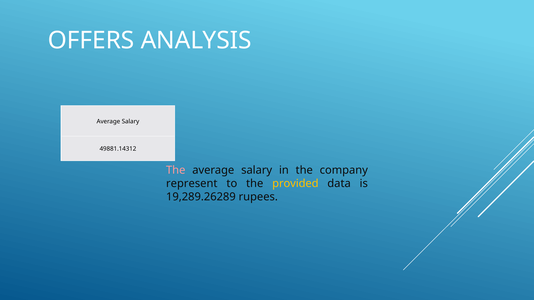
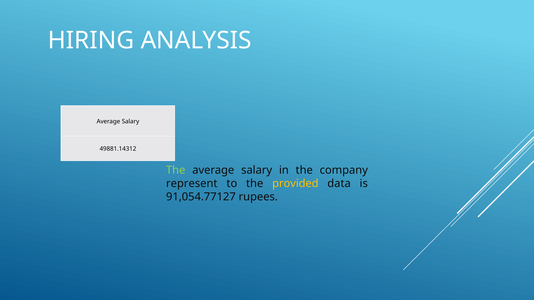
OFFERS: OFFERS -> HIRING
The at (176, 170) colour: pink -> light green
19,289.26289: 19,289.26289 -> 91,054.77127
